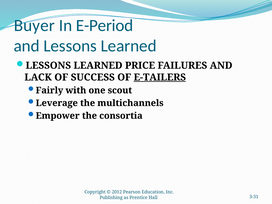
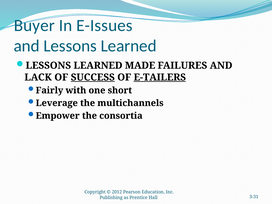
E-Period: E-Period -> E-Issues
PRICE: PRICE -> MADE
SUCCESS underline: none -> present
scout: scout -> short
